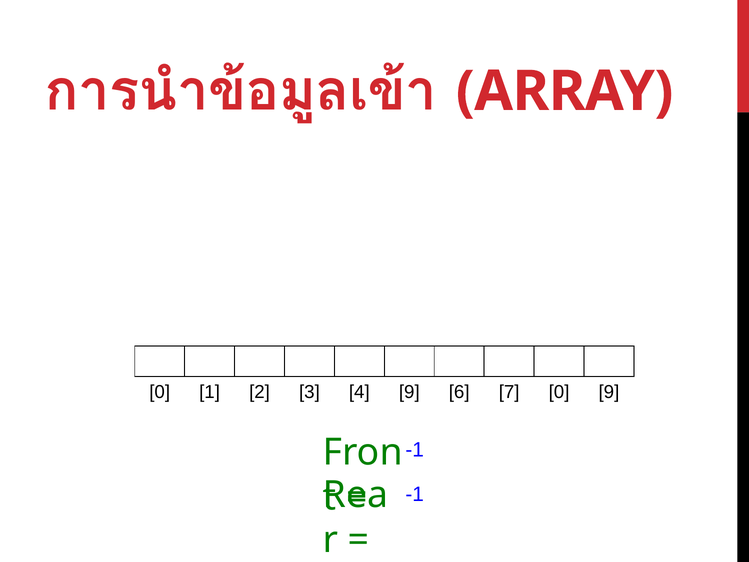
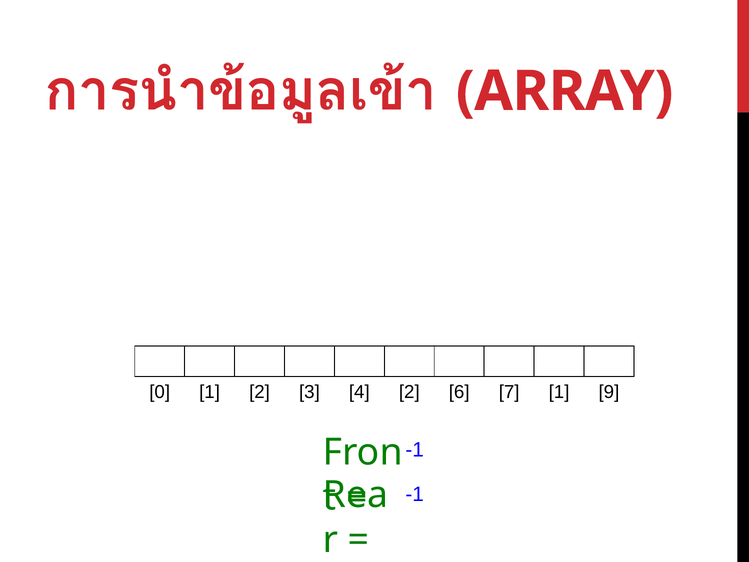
4 9: 9 -> 2
7 0: 0 -> 1
